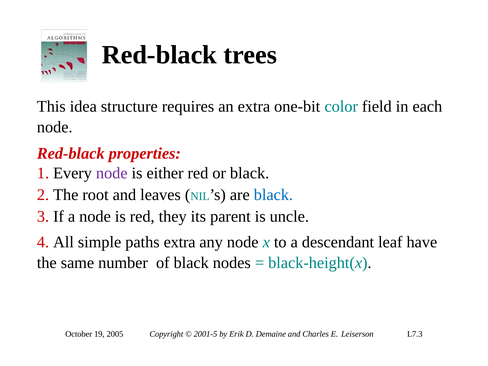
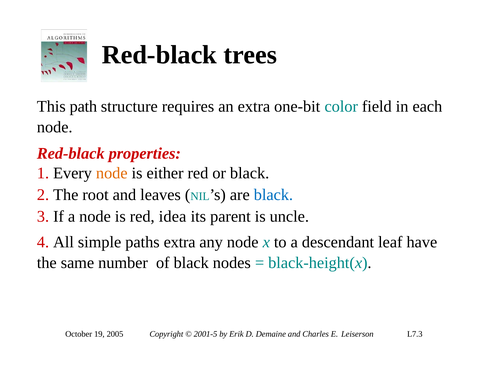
idea: idea -> path
node at (112, 173) colour: purple -> orange
they: they -> idea
